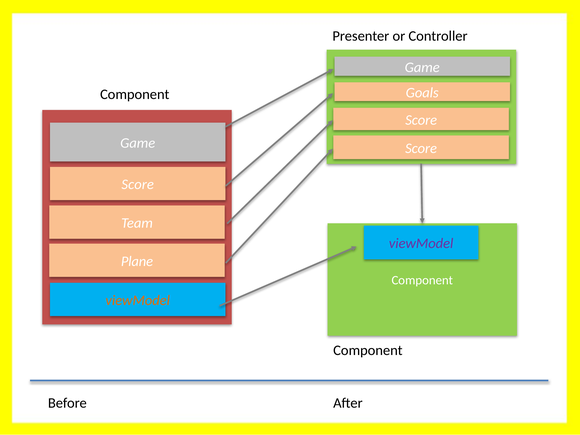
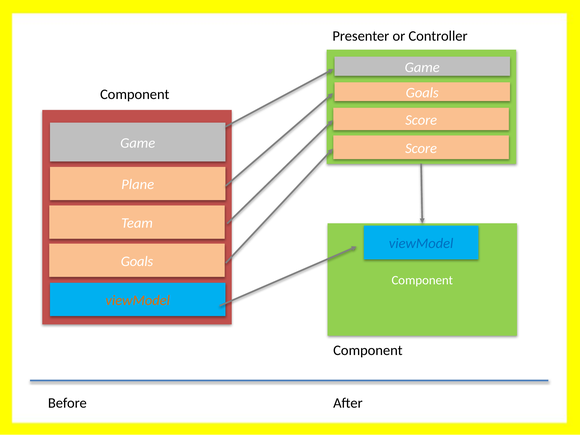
Score at (138, 185): Score -> Plane
viewModel at (421, 243) colour: purple -> blue
Plane at (137, 261): Plane -> Goals
